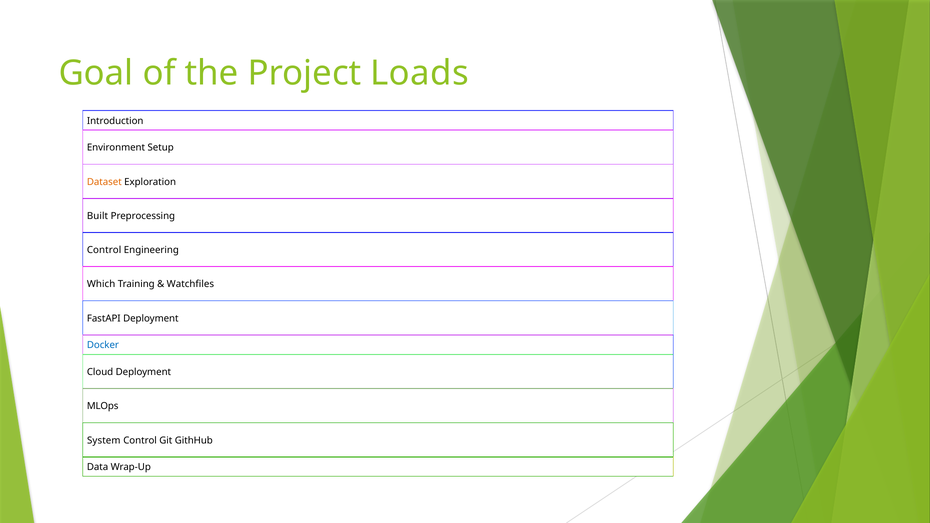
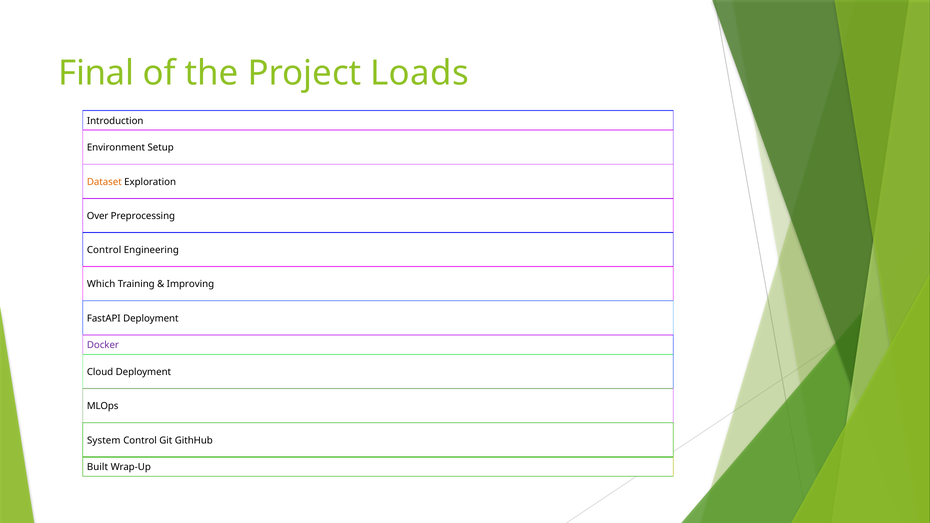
Goal: Goal -> Final
Built: Built -> Over
Watchfiles: Watchfiles -> Improving
Docker colour: blue -> purple
Data: Data -> Built
